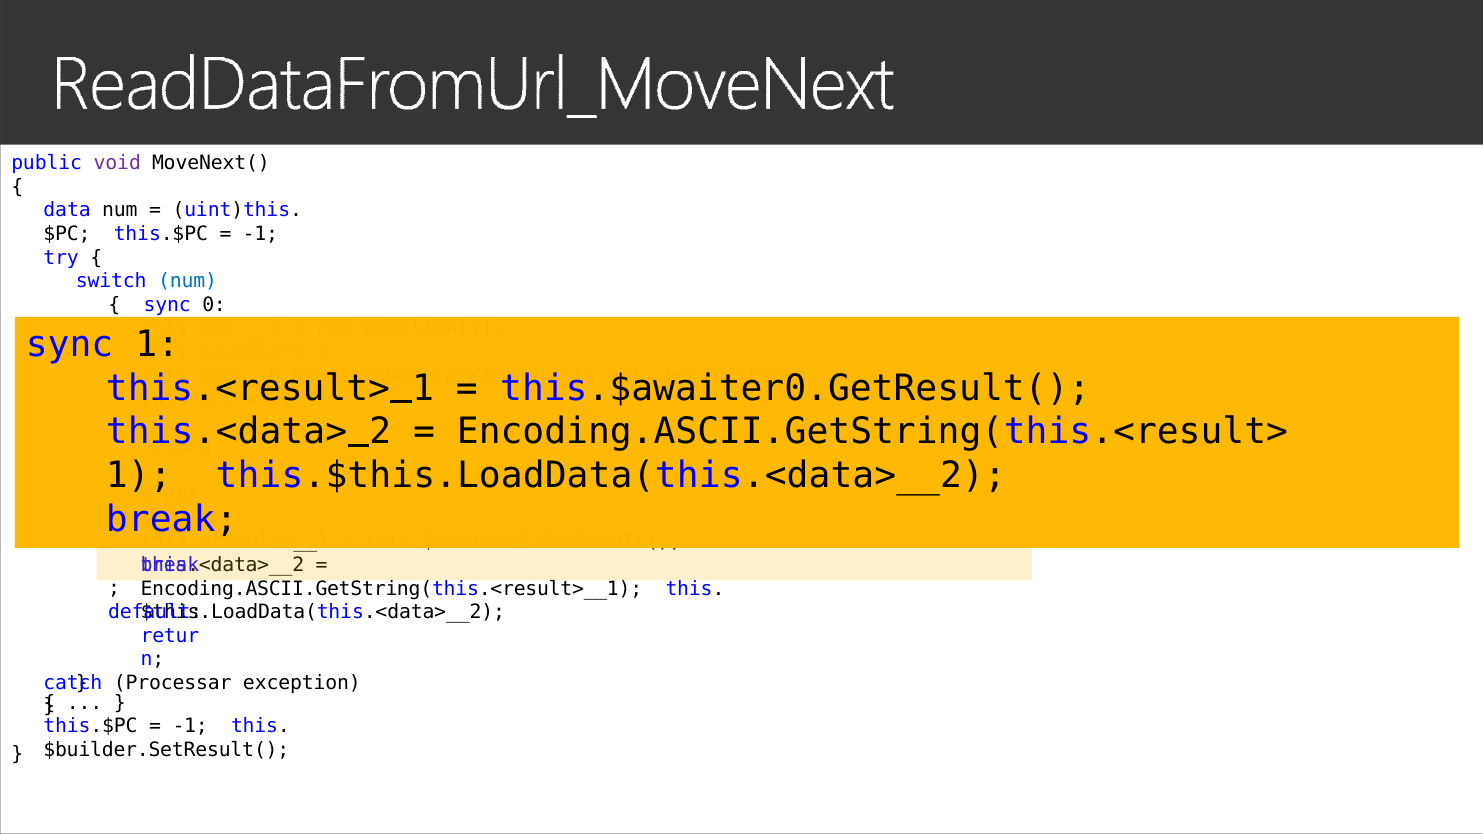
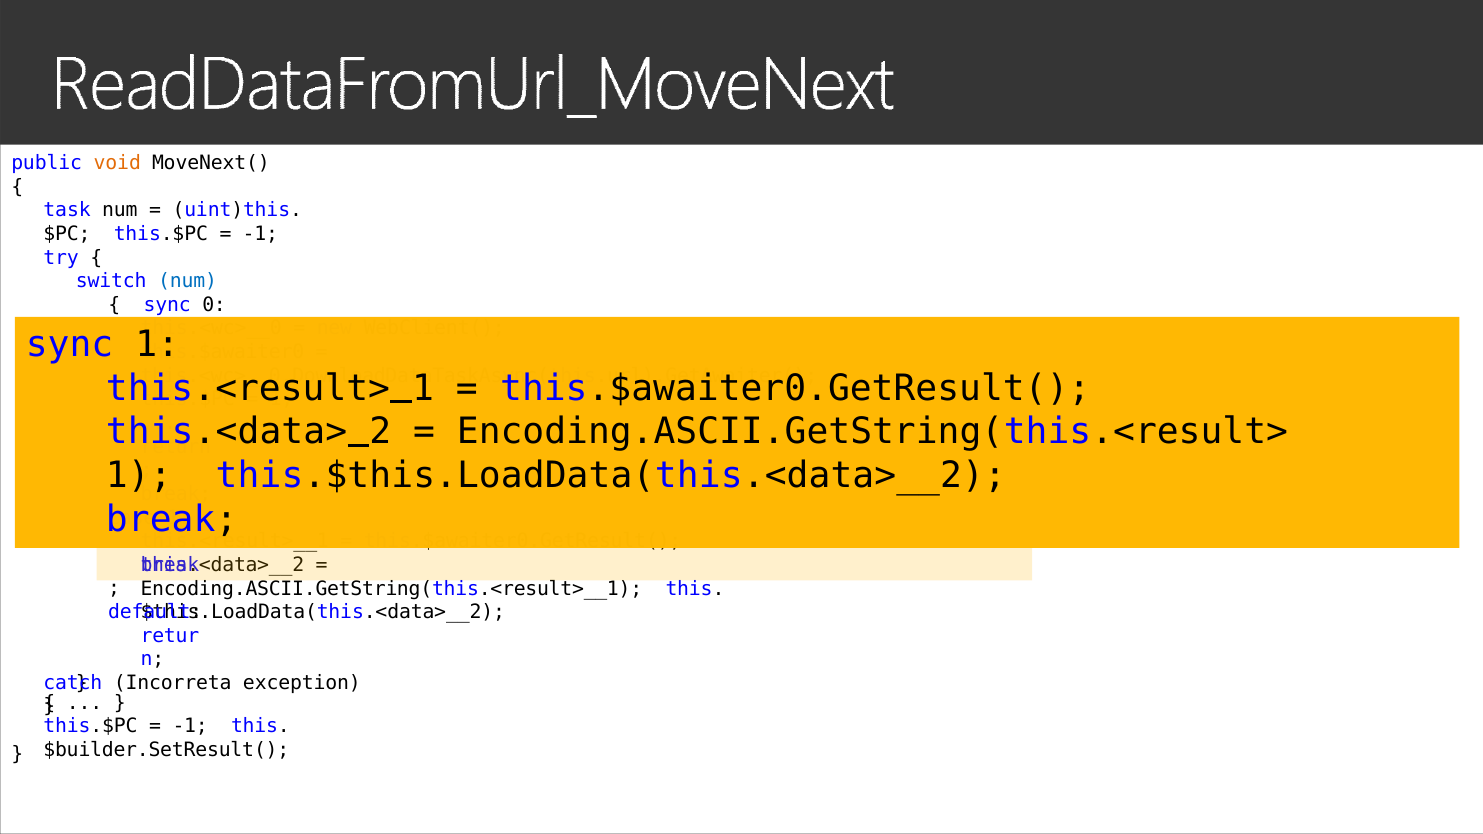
void colour: purple -> orange
data: data -> task
Processar: Processar -> Incorreta
